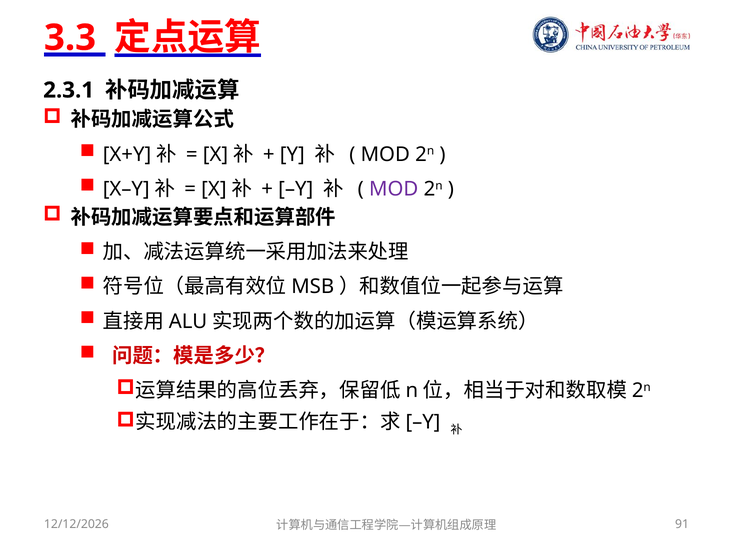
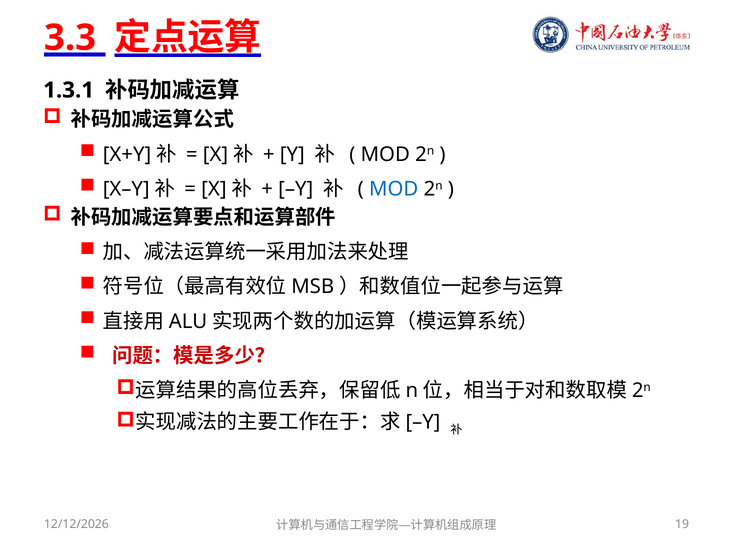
2.3.1: 2.3.1 -> 1.3.1
MOD at (394, 189) colour: purple -> blue
91: 91 -> 19
